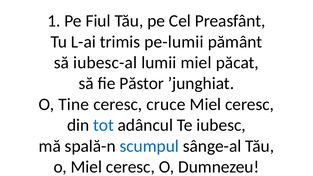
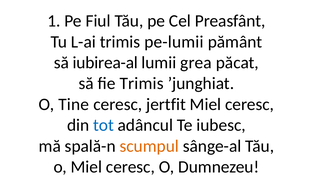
iubesc-al: iubesc-al -> iubirea-al
lumii miel: miel -> grea
fie Păstor: Păstor -> Trimis
cruce: cruce -> jertfit
scumpul colour: blue -> orange
